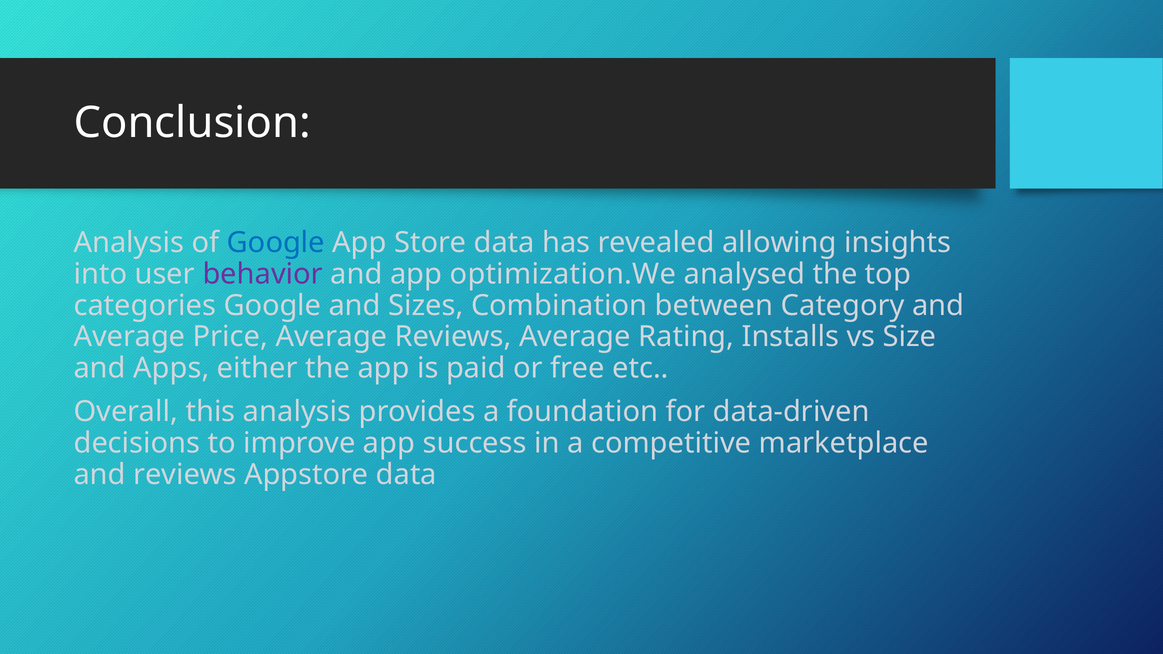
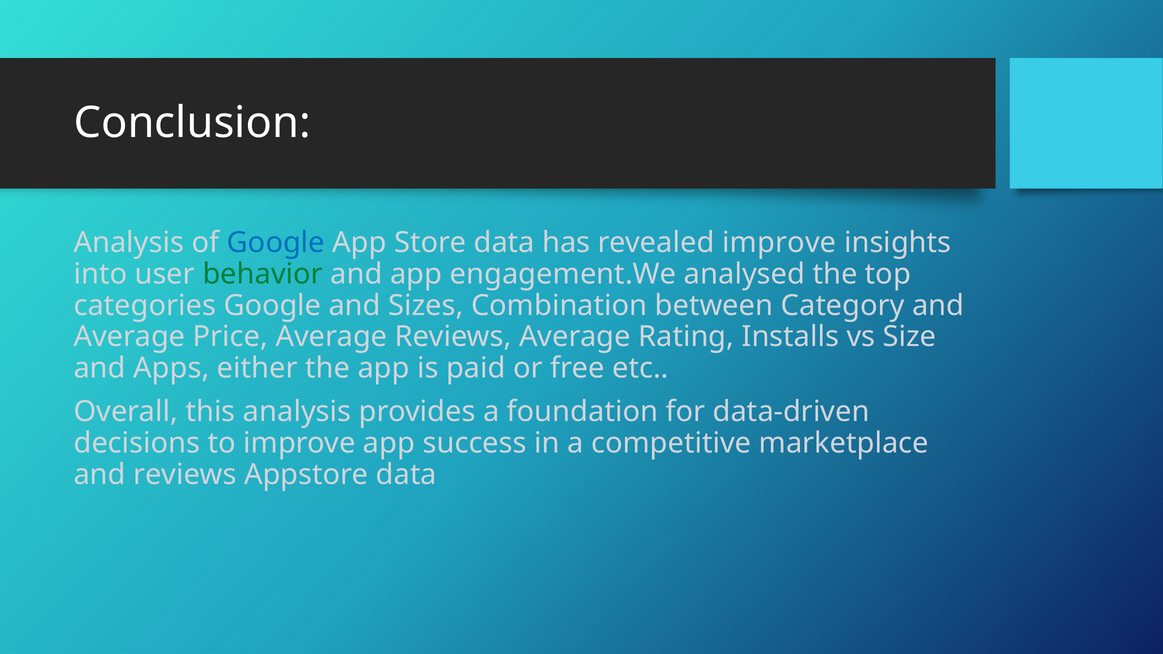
revealed allowing: allowing -> improve
behavior colour: purple -> green
optimization.We: optimization.We -> engagement.We
